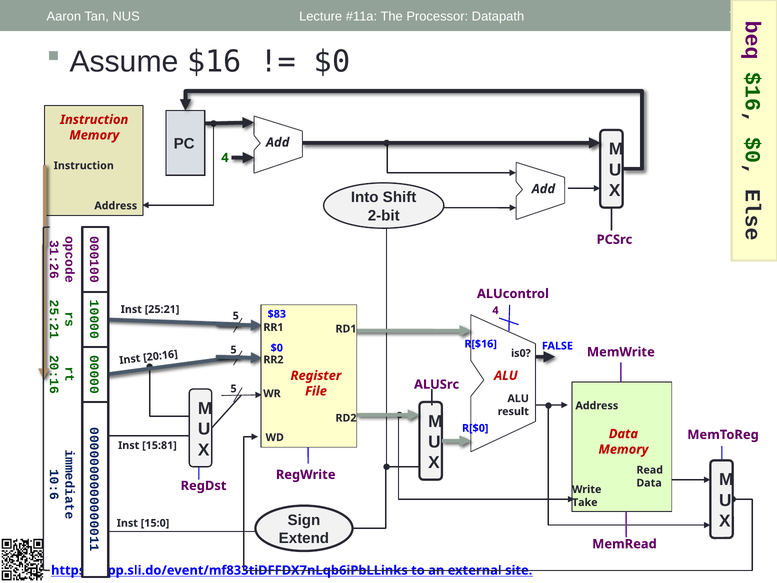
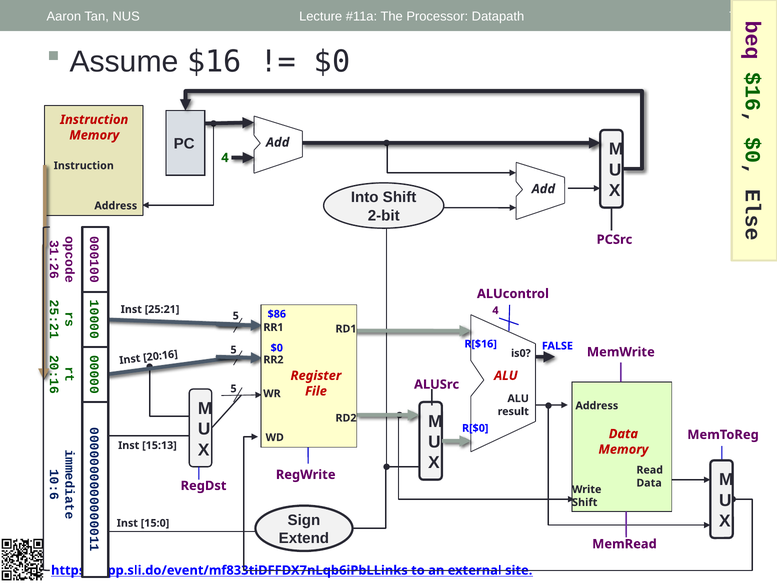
$83: $83 -> $86
15:81: 15:81 -> 15:13
Take at (585, 502): Take -> Shift
